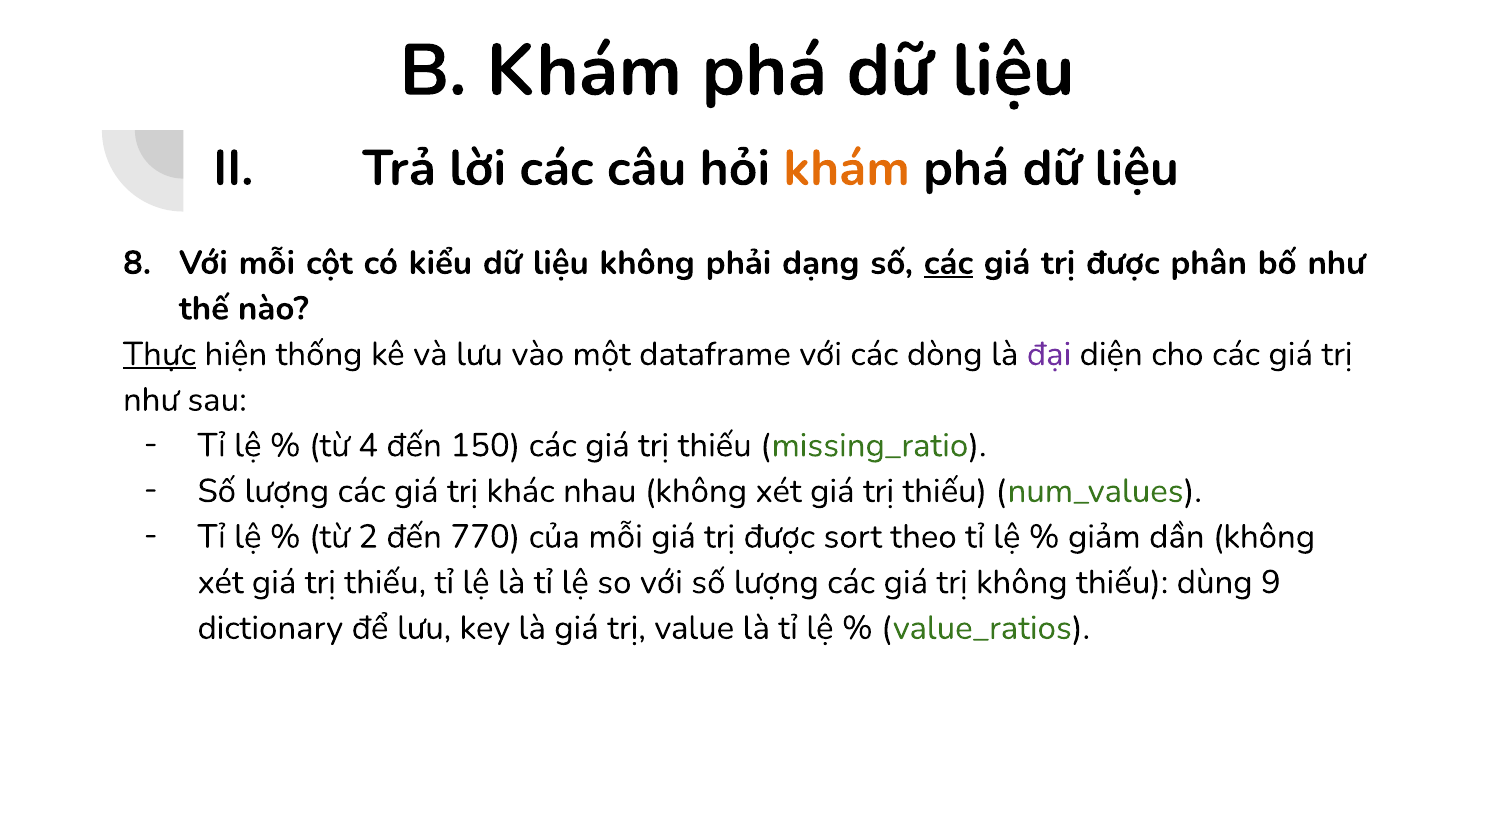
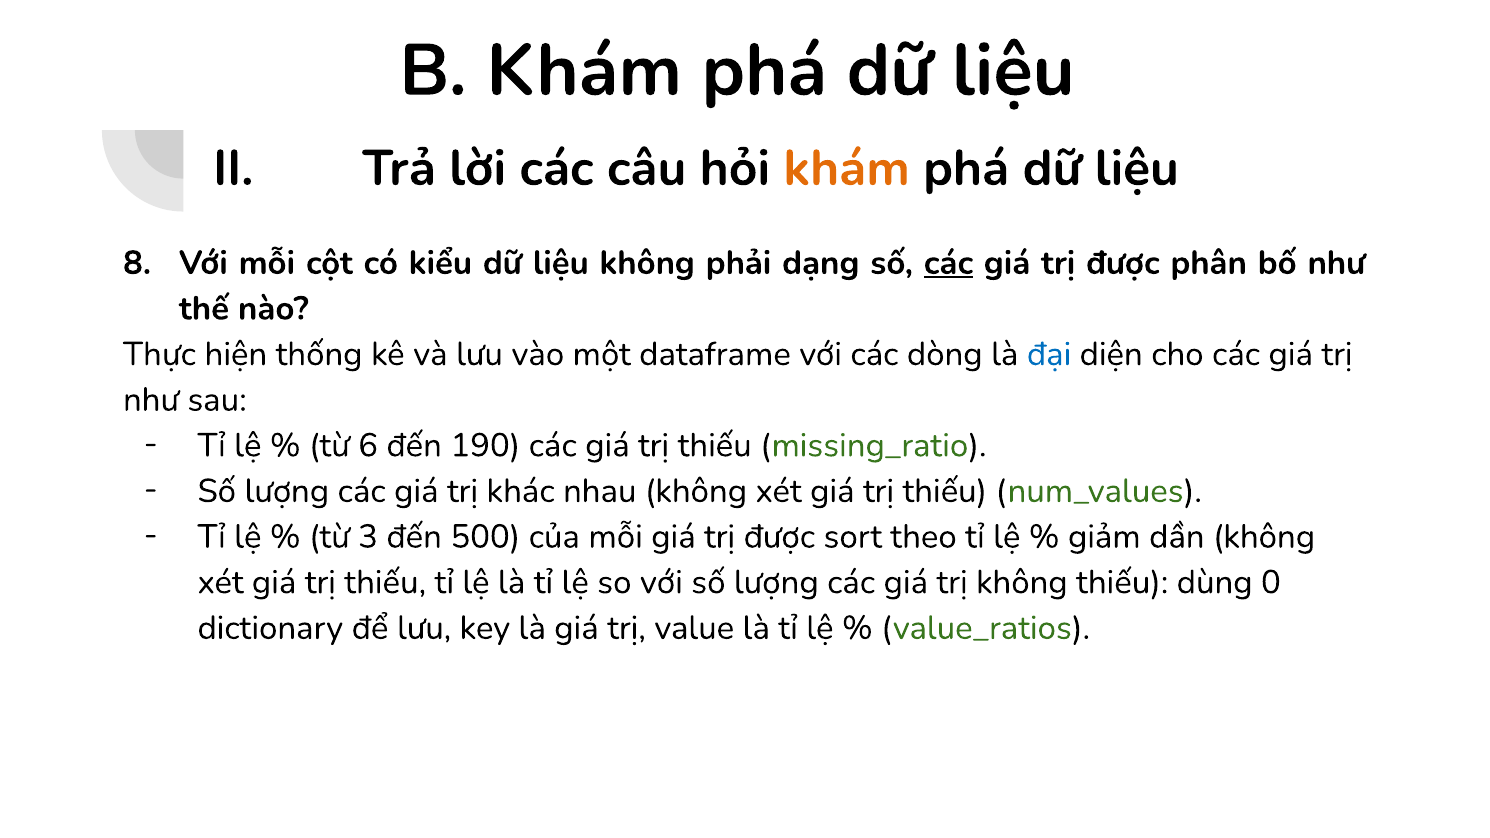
Thực underline: present -> none
đại colour: purple -> blue
4: 4 -> 6
150: 150 -> 190
2: 2 -> 3
770: 770 -> 500
9: 9 -> 0
